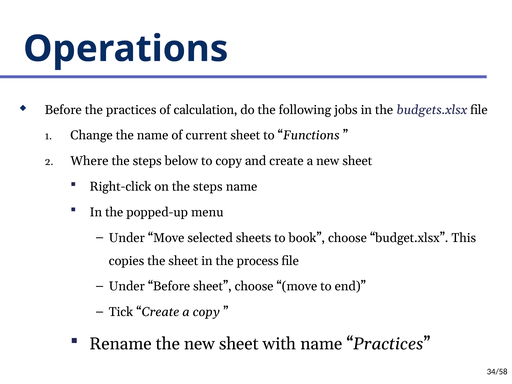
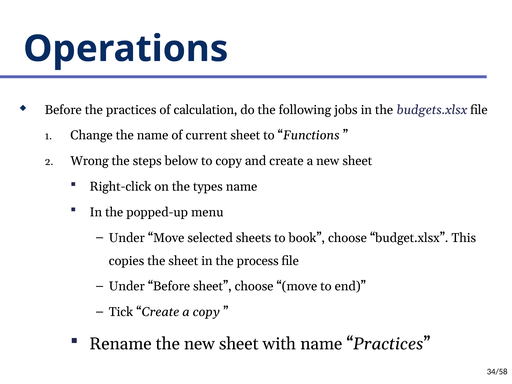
Where: Where -> Wrong
on the steps: steps -> types
